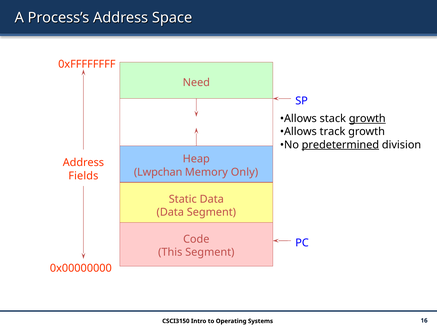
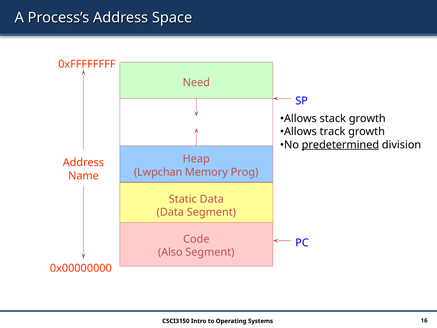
growth at (367, 118) underline: present -> none
Only: Only -> Prog
Fields: Fields -> Name
This: This -> Also
